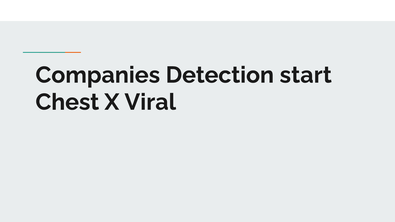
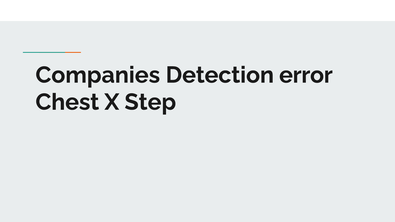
start: start -> error
Viral: Viral -> Step
